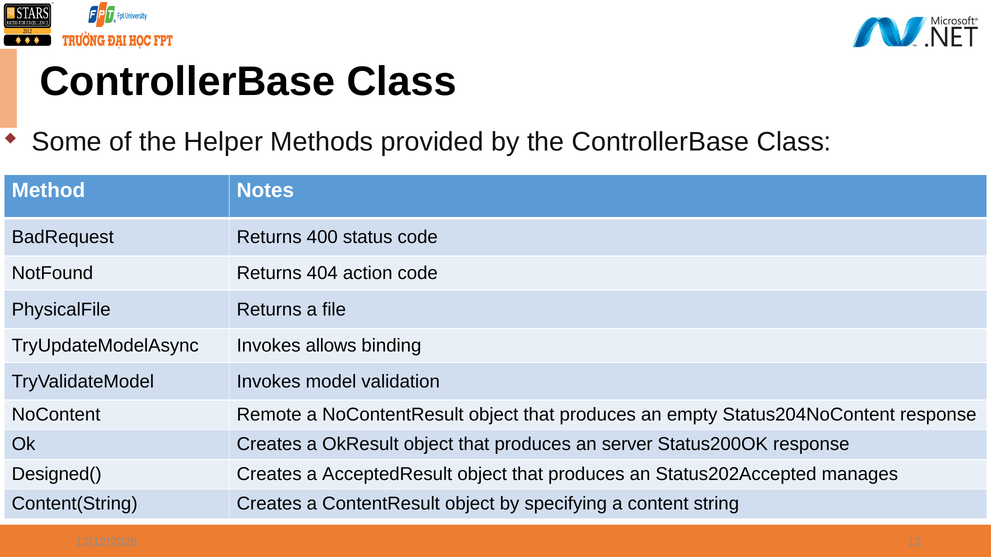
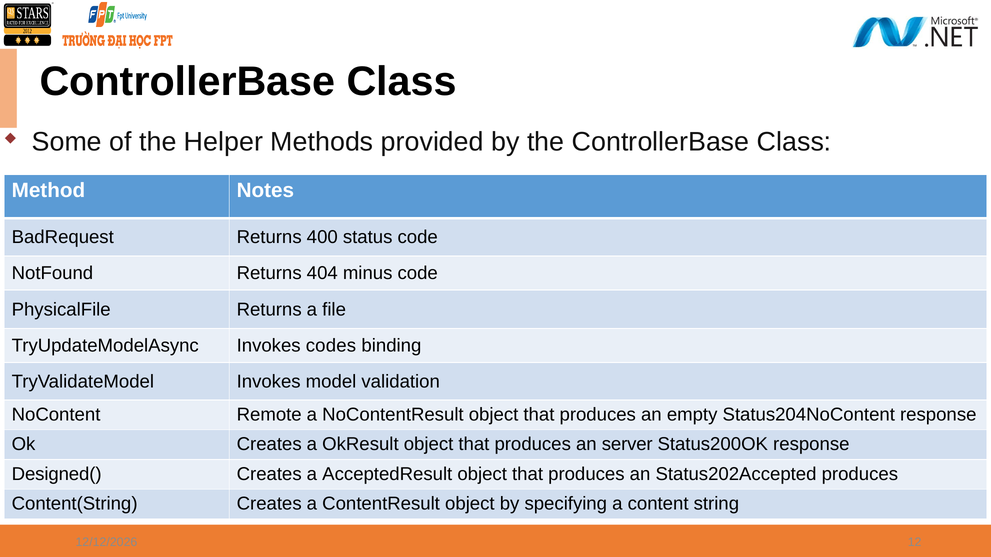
action: action -> minus
allows: allows -> codes
Status202Accepted manages: manages -> produces
